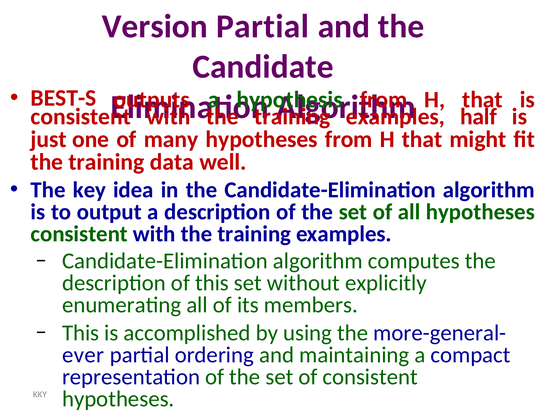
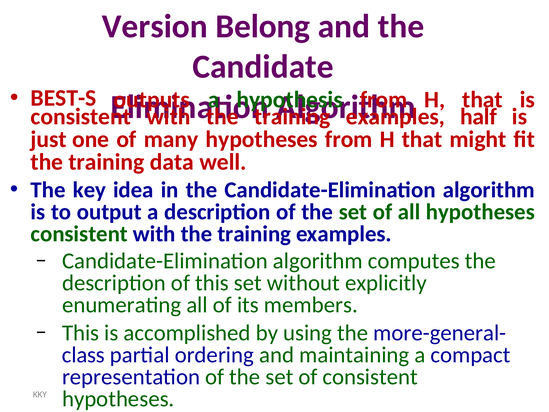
Version Partial: Partial -> Belong
ever: ever -> class
